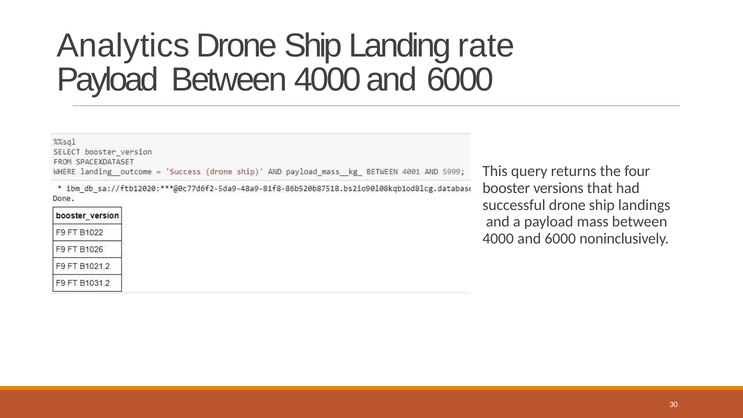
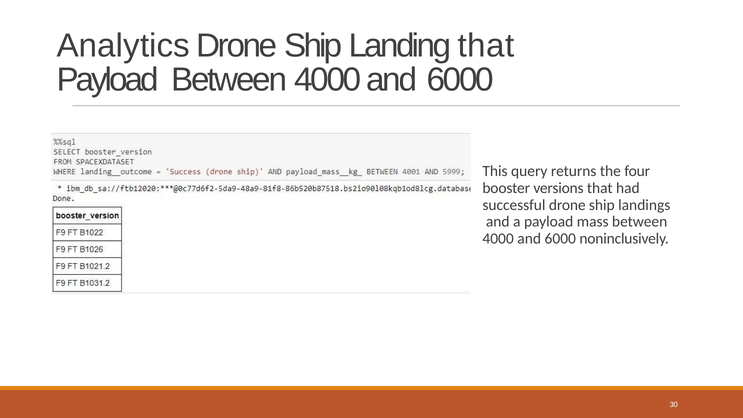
Landing rate: rate -> that
